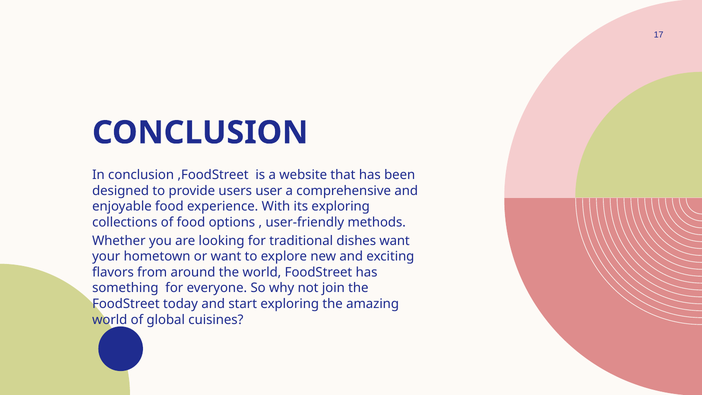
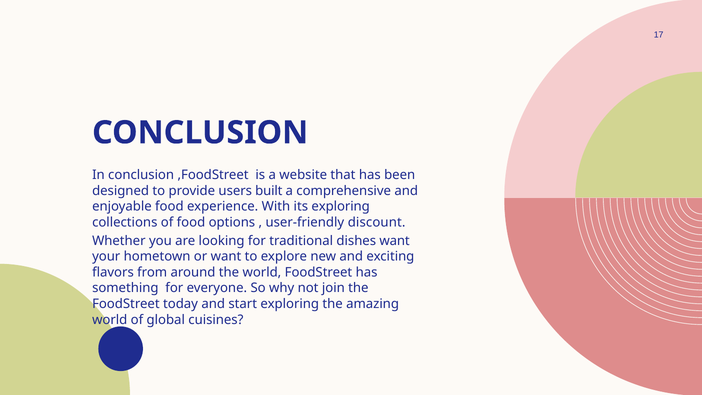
user: user -> built
methods: methods -> discount
